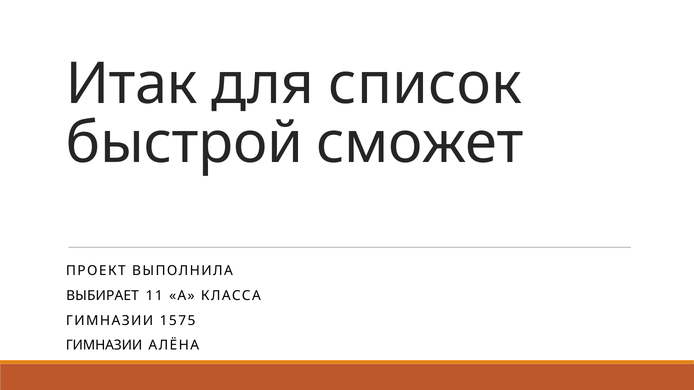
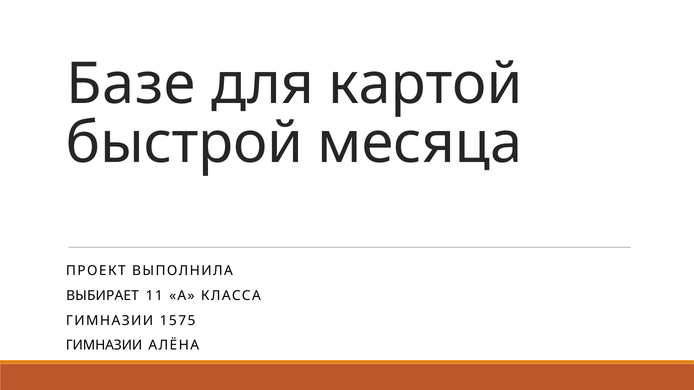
Итак: Итак -> Базе
список: список -> картой
сможет: сможет -> месяца
